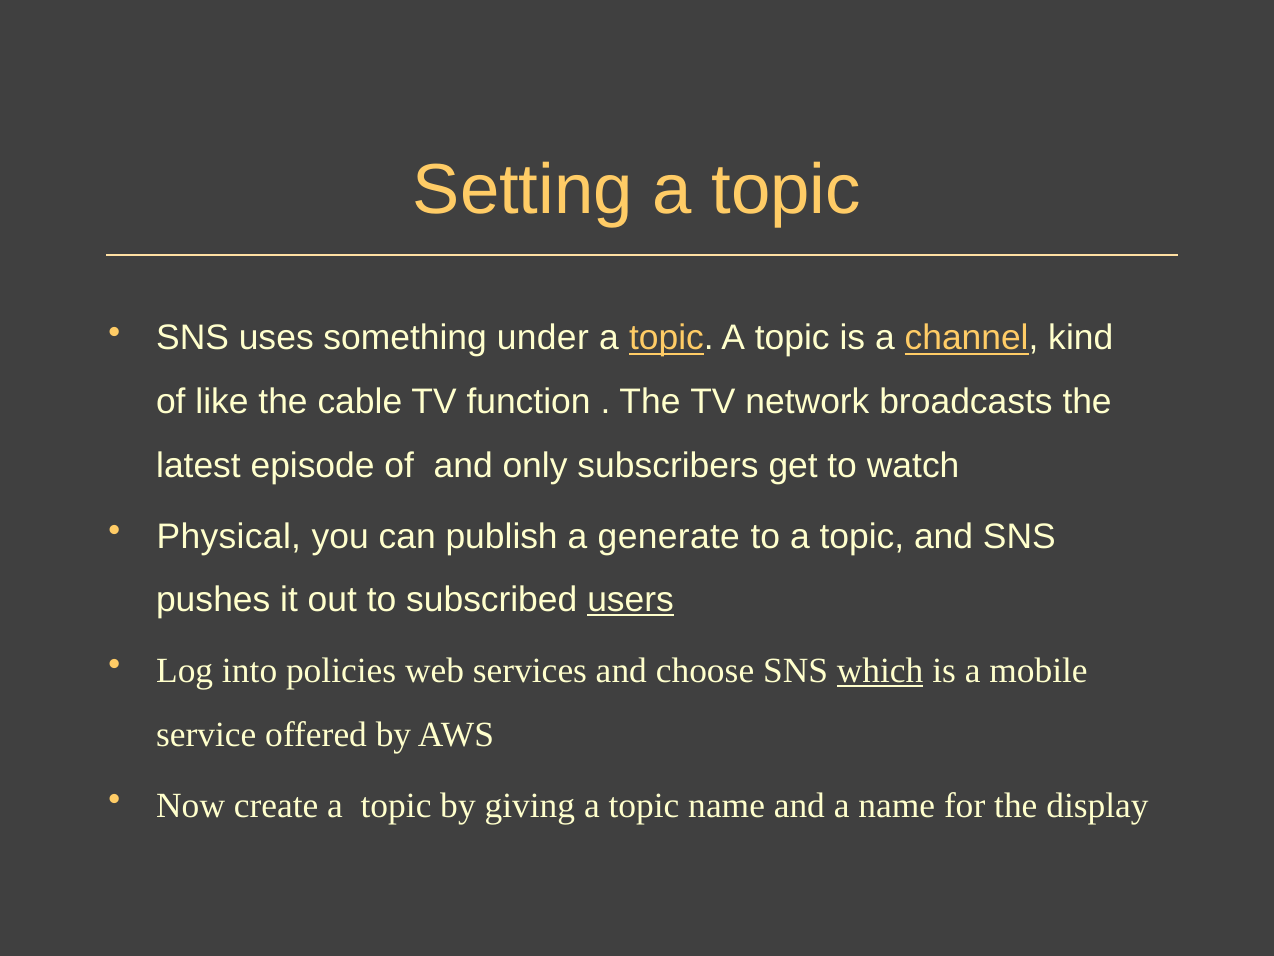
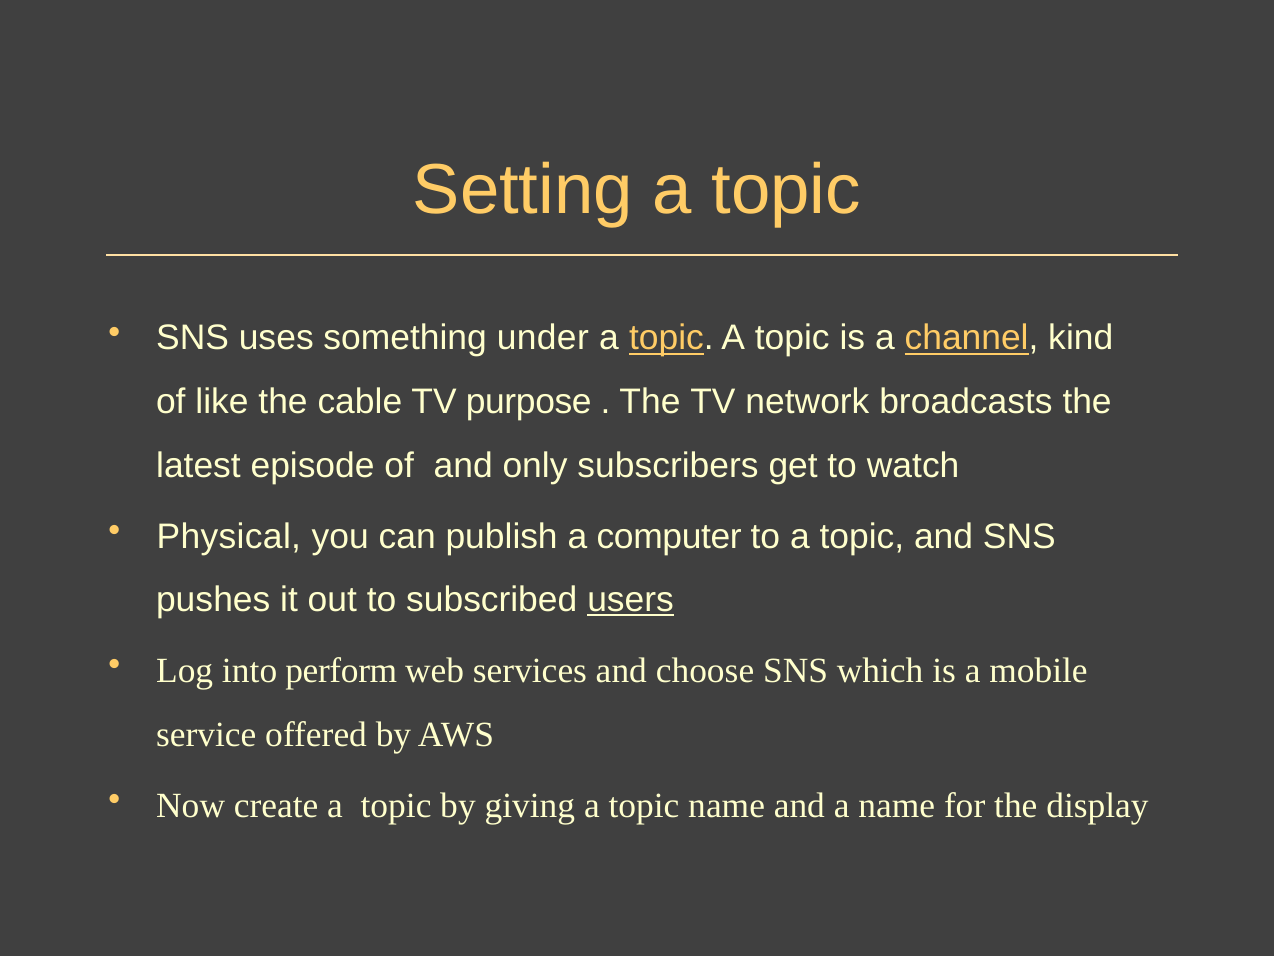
function: function -> purpose
generate: generate -> computer
policies: policies -> perform
which underline: present -> none
